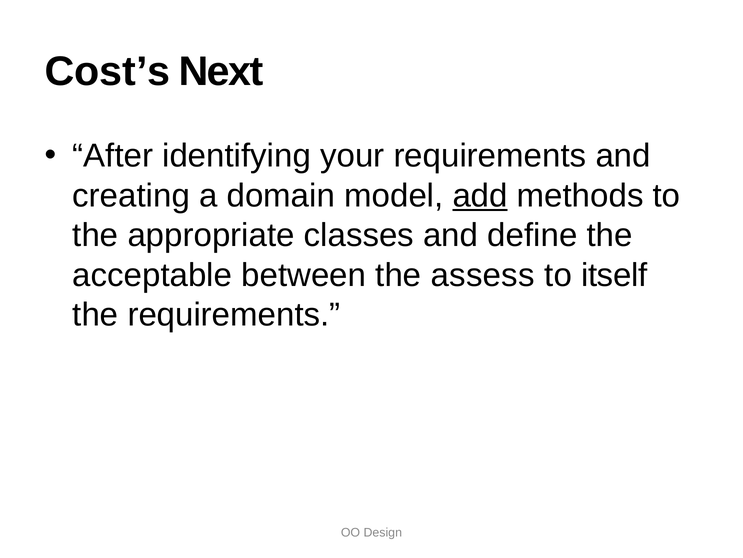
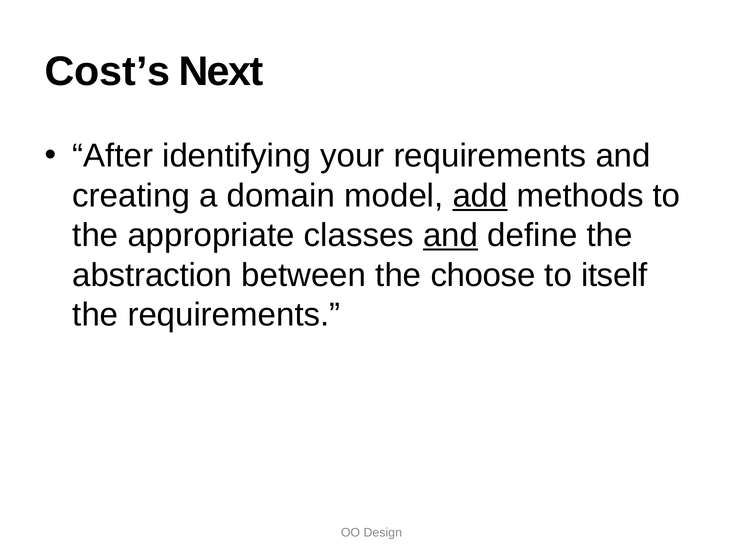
and at (451, 235) underline: none -> present
acceptable: acceptable -> abstraction
assess: assess -> choose
